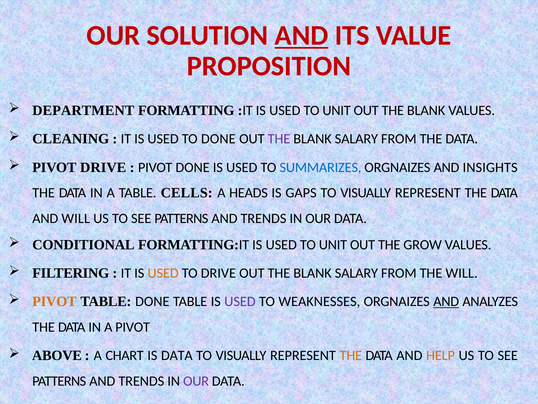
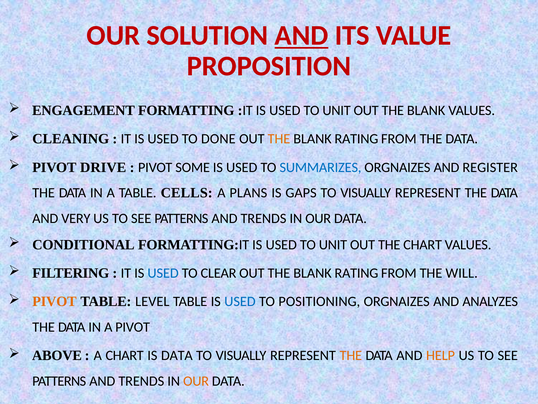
DEPARTMENT: DEPARTMENT -> ENGAGEMENT
THE at (279, 139) colour: purple -> orange
SALARY at (356, 139): SALARY -> RATING
PIVOT DONE: DONE -> SOME
INSIGHTS: INSIGHTS -> REGISTER
HEADS: HEADS -> PLANS
AND WILL: WILL -> VERY
THE GROW: GROW -> CHART
USED at (163, 273) colour: orange -> blue
TO DRIVE: DRIVE -> CLEAR
SALARY at (356, 273): SALARY -> RATING
TABLE DONE: DONE -> LEVEL
USED at (240, 301) colour: purple -> blue
WEAKNESSES: WEAKNESSES -> POSITIONING
AND at (446, 301) underline: present -> none
OUR at (196, 381) colour: purple -> orange
